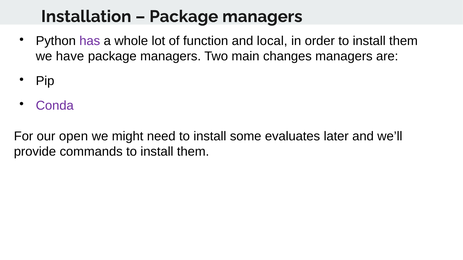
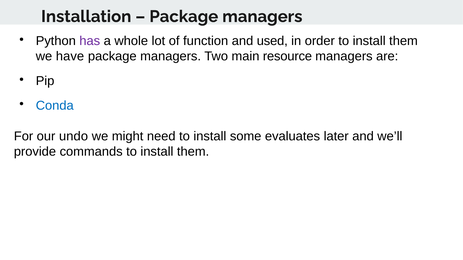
local: local -> used
changes: changes -> resource
Conda colour: purple -> blue
open: open -> undo
